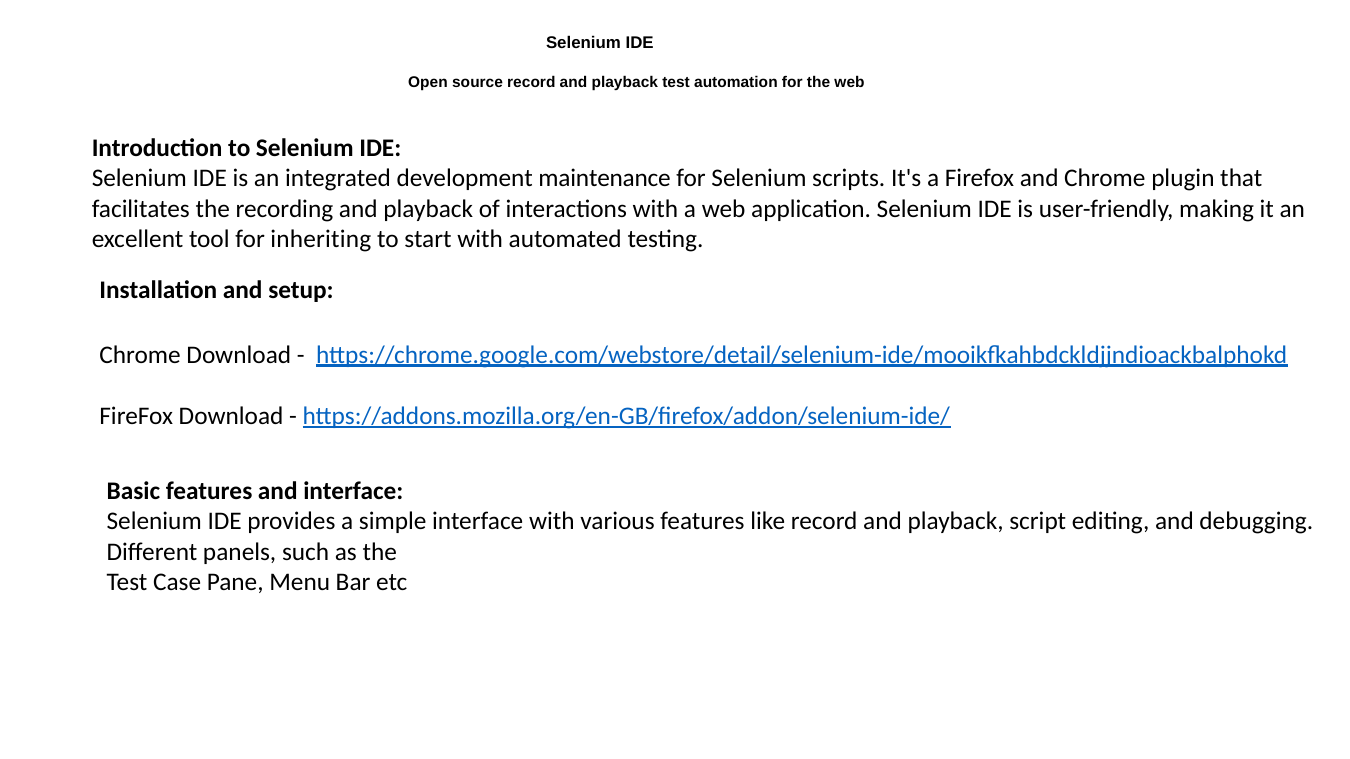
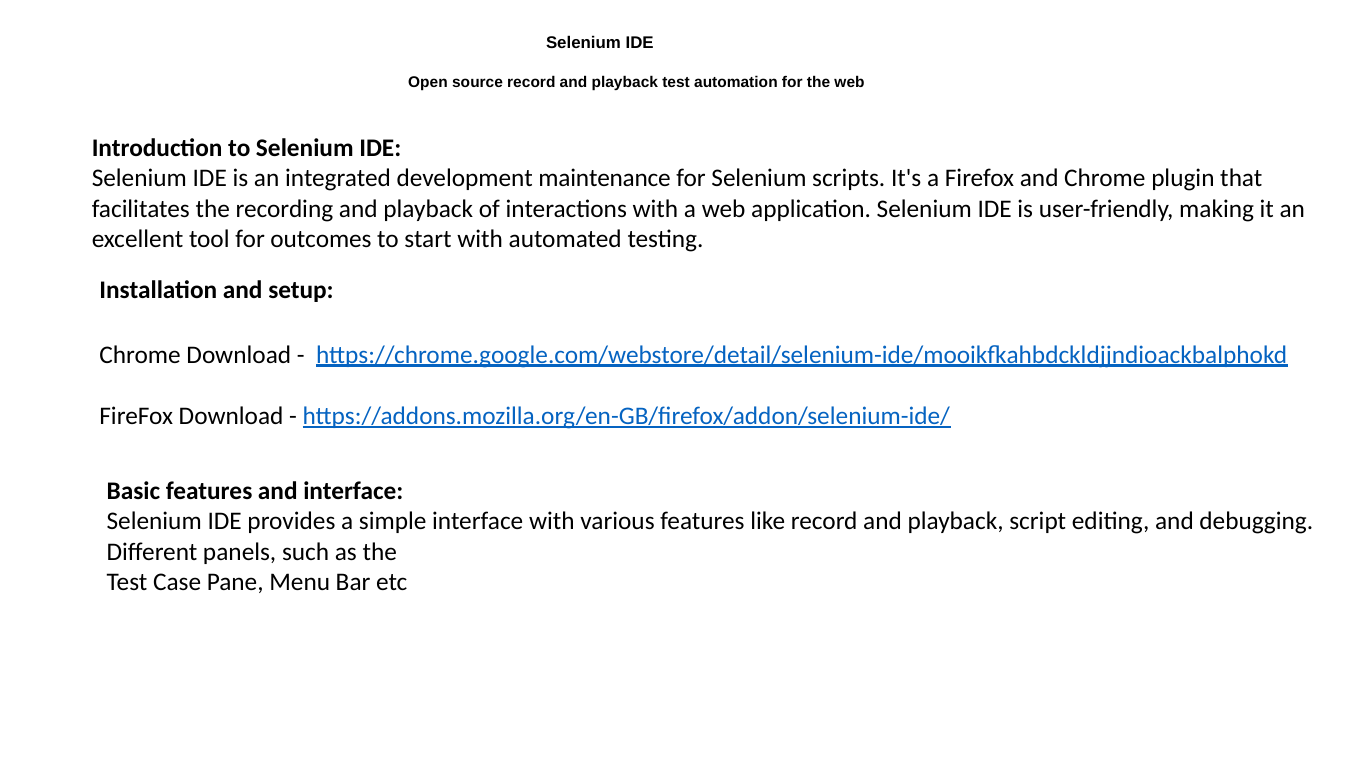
inheriting: inheriting -> outcomes
